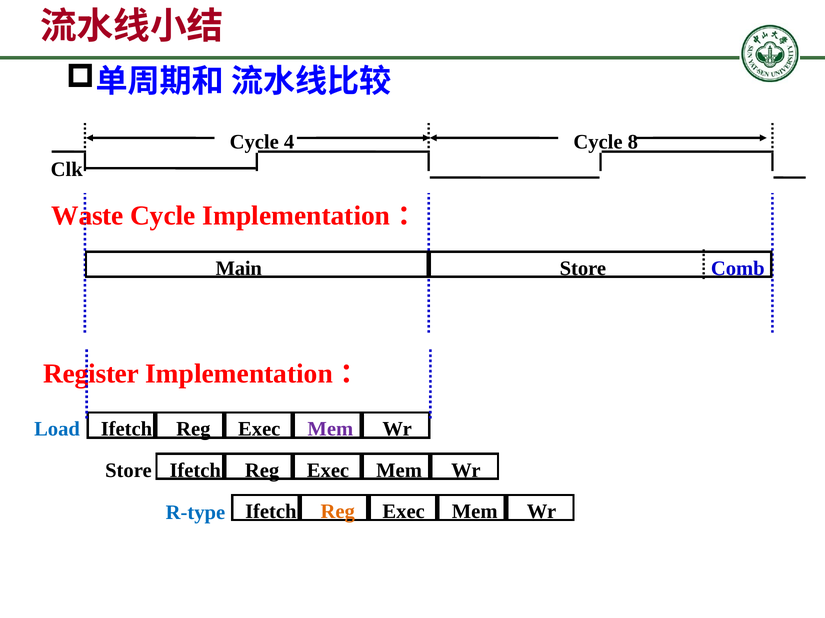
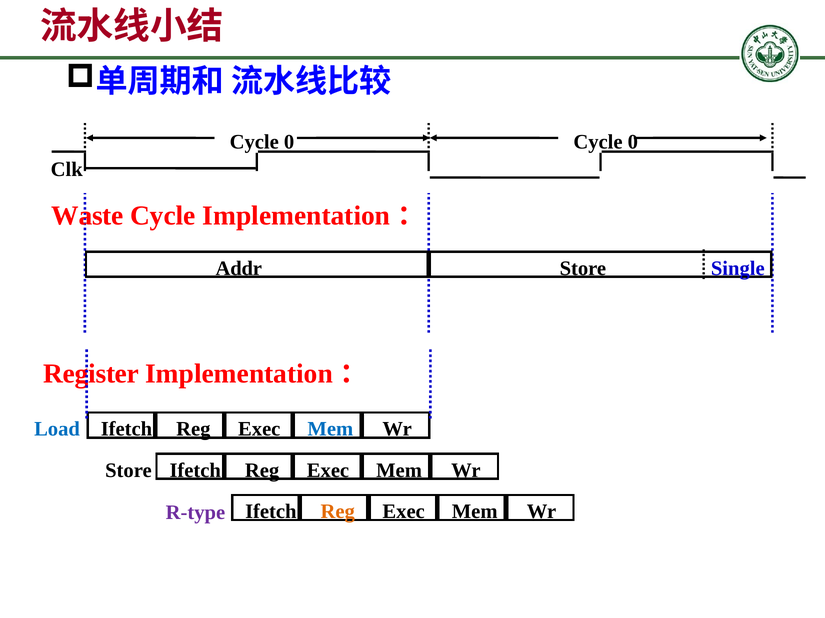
4 at (289, 142): 4 -> 0
8 at (633, 142): 8 -> 0
Main: Main -> Addr
Comb: Comb -> Single
Mem at (330, 430) colour: purple -> blue
R-type colour: blue -> purple
